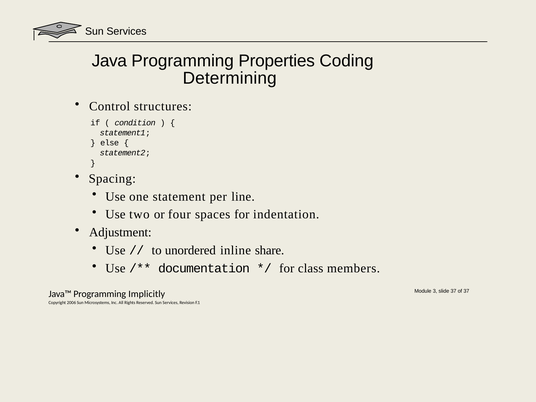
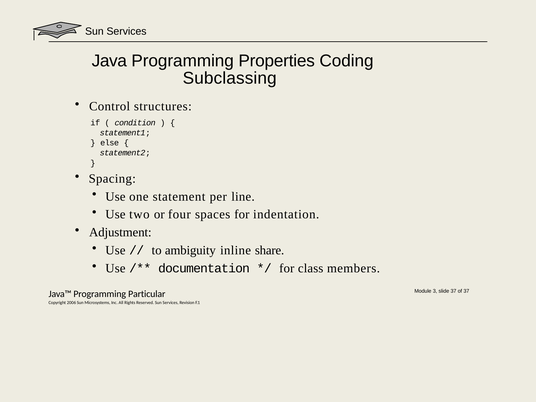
Determining: Determining -> Subclassing
unordered: unordered -> ambiguity
Implicitly: Implicitly -> Particular
